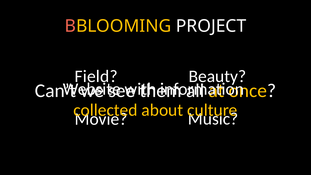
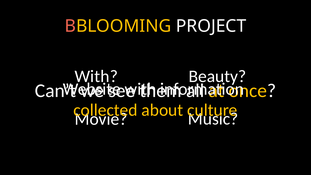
Field at (96, 76): Field -> With
